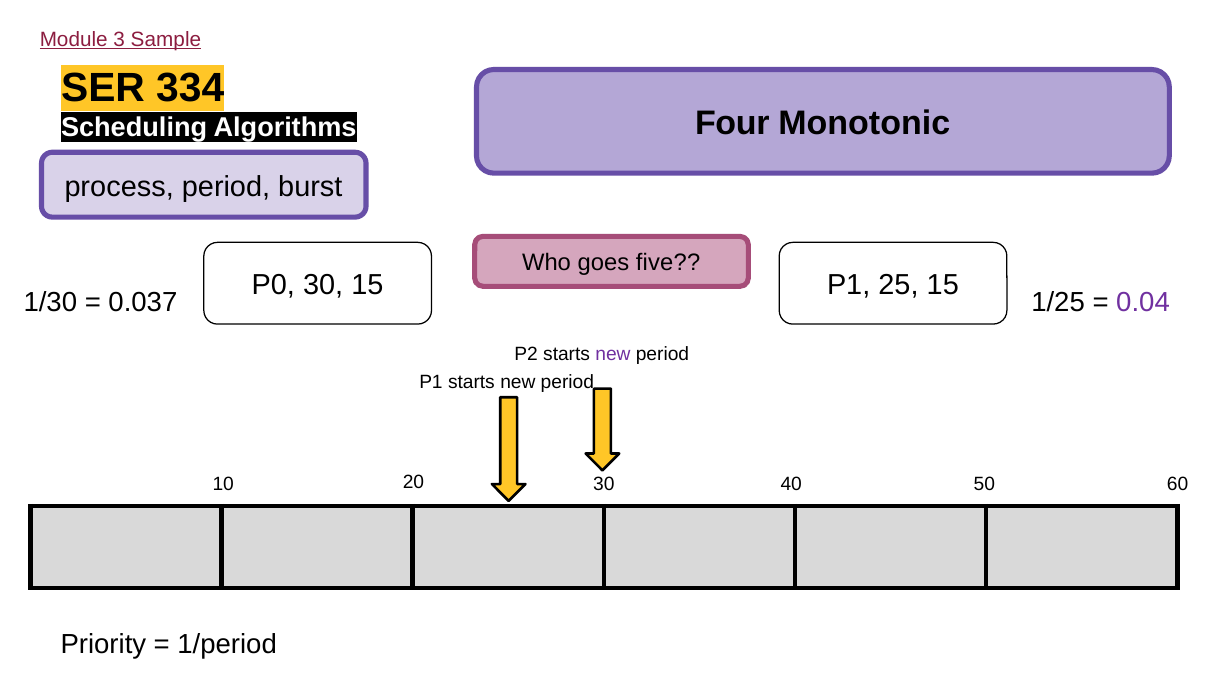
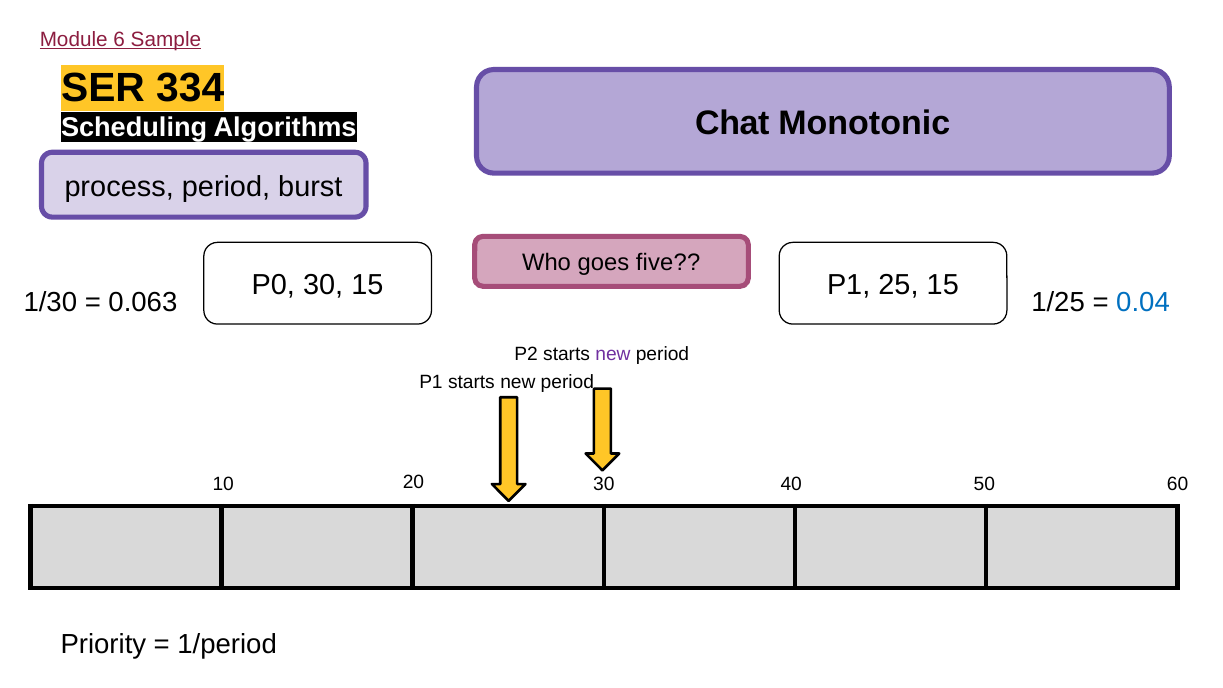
3: 3 -> 6
Four: Four -> Chat
0.037: 0.037 -> 0.063
0.04 colour: purple -> blue
